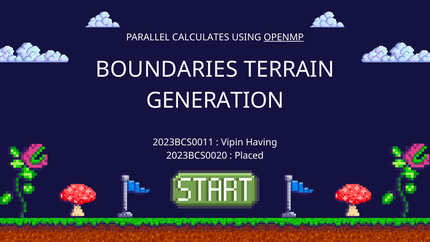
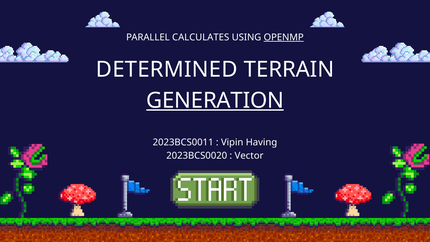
BOUNDARIES: BOUNDARIES -> DETERMINED
GENERATION underline: none -> present
Placed: Placed -> Vector
